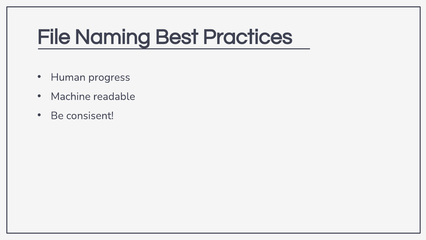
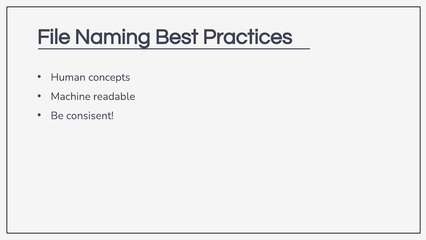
progress: progress -> concepts
